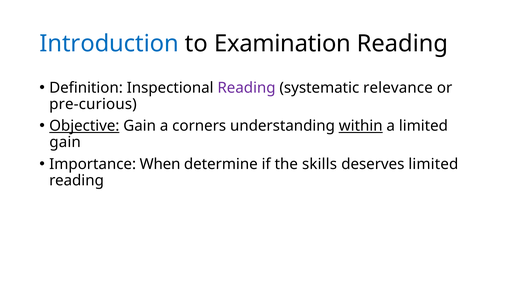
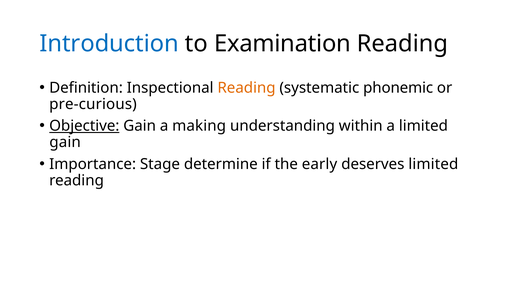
Reading at (247, 88) colour: purple -> orange
relevance: relevance -> phonemic
corners: corners -> making
within underline: present -> none
When: When -> Stage
skills: skills -> early
